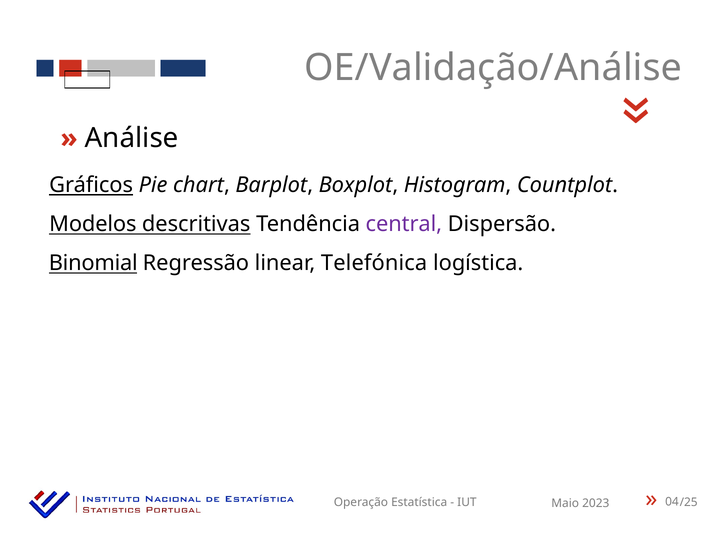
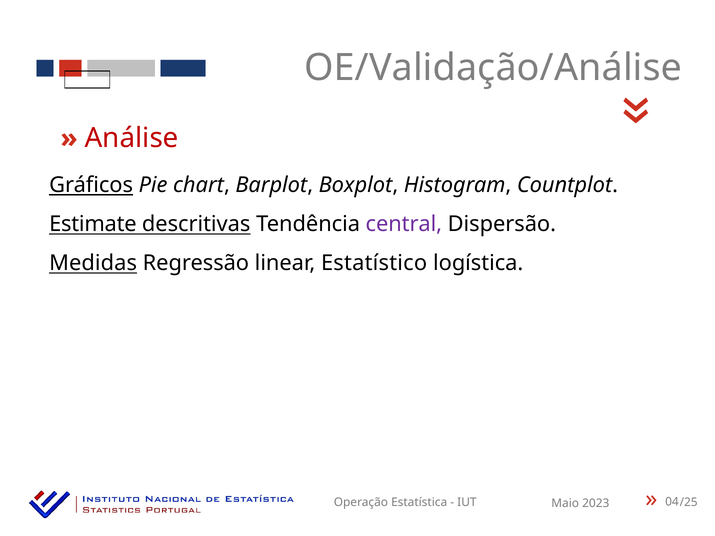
Análise colour: black -> red
Modelos: Modelos -> Estimate
Binomial: Binomial -> Medidas
Telefónica: Telefónica -> Estatístico
